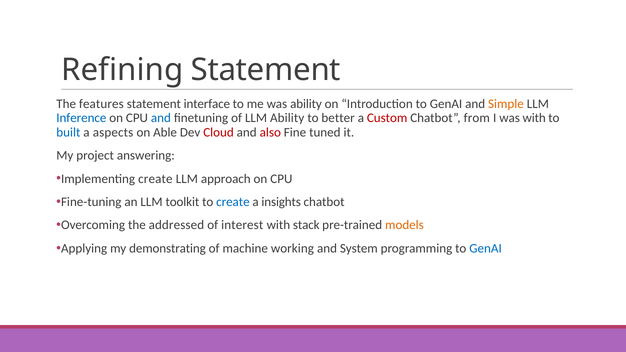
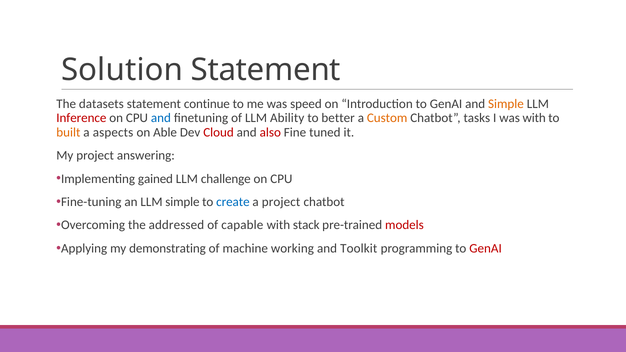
Refining: Refining -> Solution
features: features -> datasets
interface: interface -> continue
was ability: ability -> speed
Inference colour: blue -> red
Custom colour: red -> orange
from: from -> tasks
built colour: blue -> orange
Implementing create: create -> gained
approach: approach -> challenge
LLM toolkit: toolkit -> simple
a insights: insights -> project
interest: interest -> capable
models colour: orange -> red
System: System -> Toolkit
GenAI at (486, 248) colour: blue -> red
